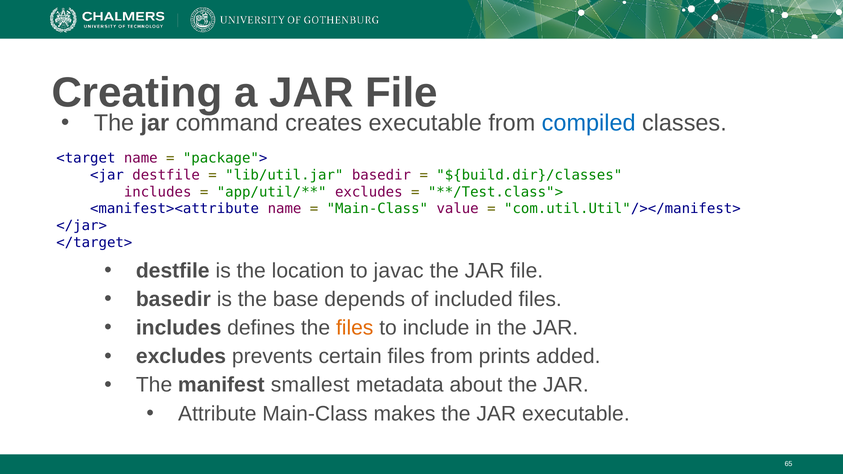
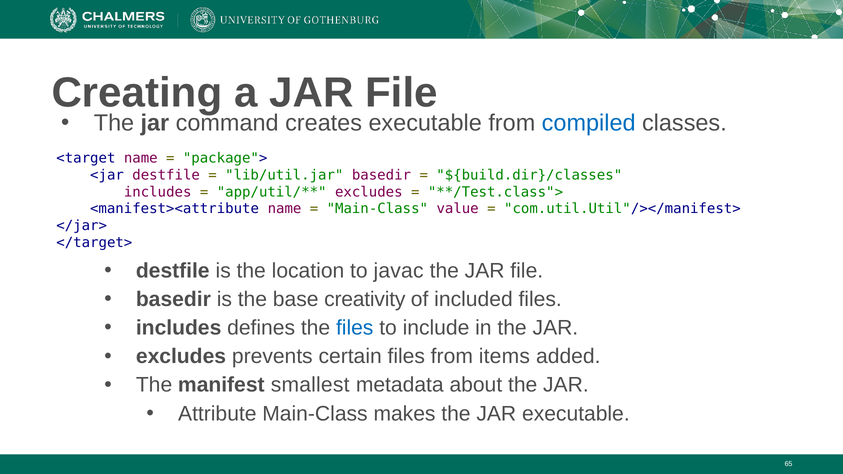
depends: depends -> creativity
files at (355, 328) colour: orange -> blue
prints: prints -> items
